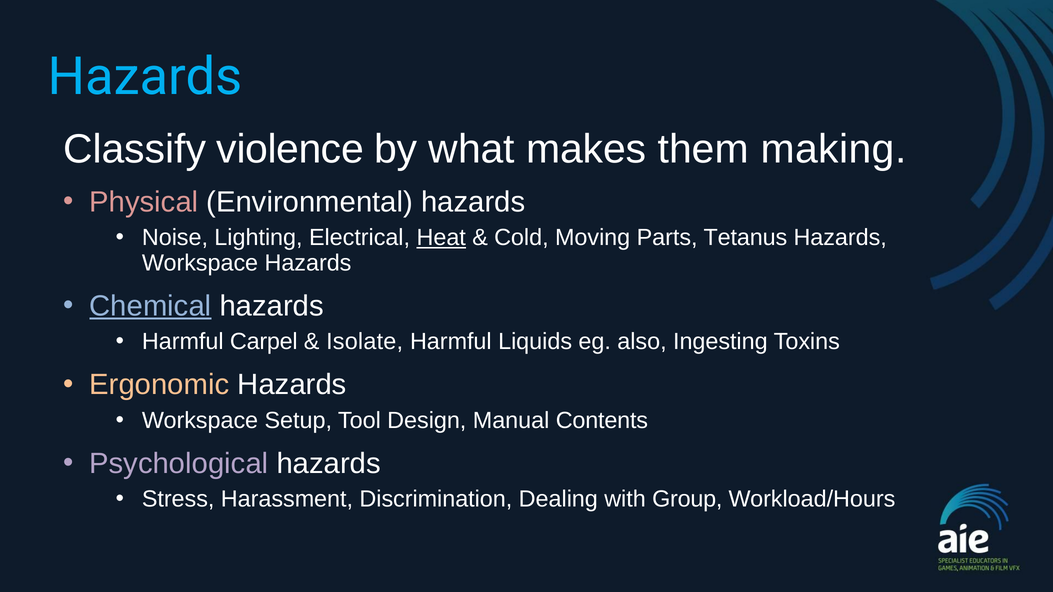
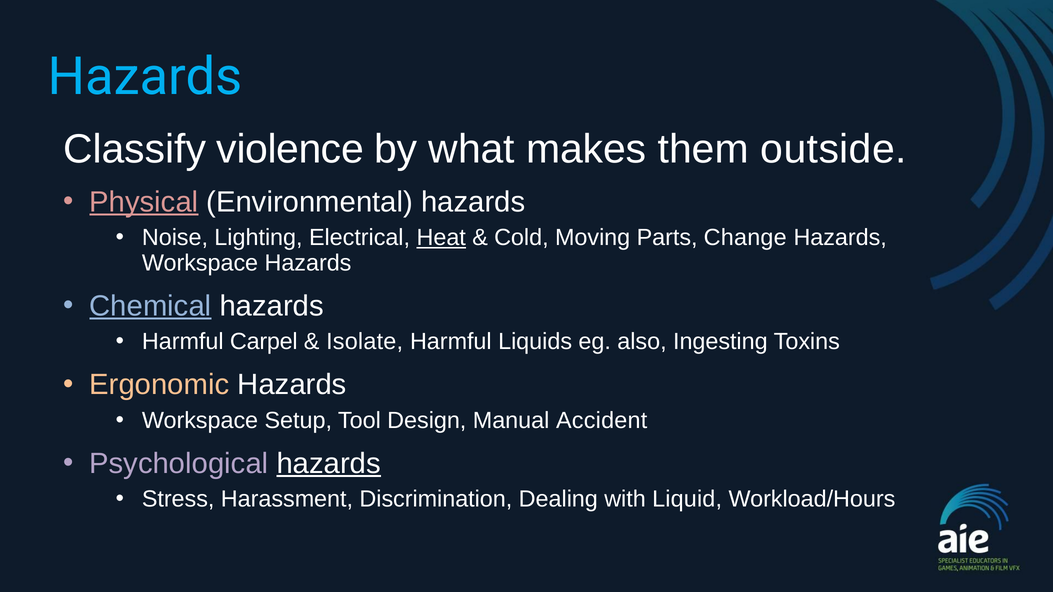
making: making -> outside
Physical underline: none -> present
Tetanus: Tetanus -> Change
Contents: Contents -> Accident
hazards at (329, 464) underline: none -> present
Group: Group -> Liquid
